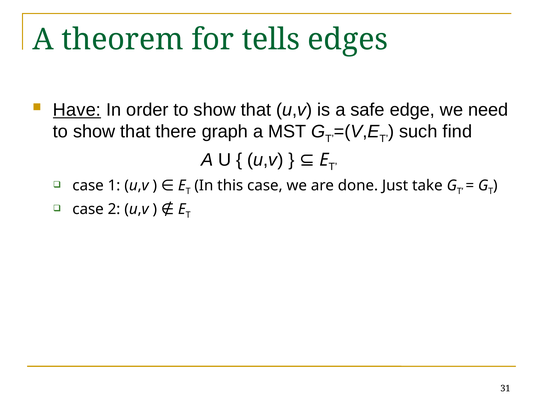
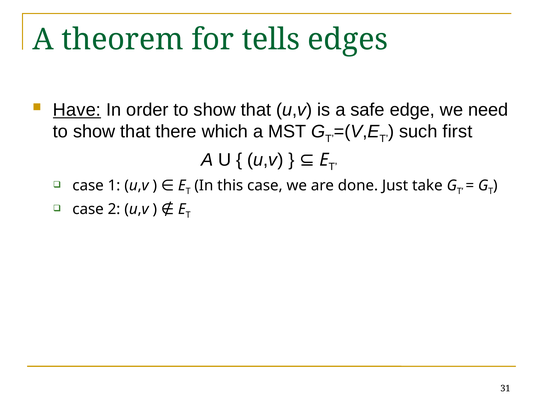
graph: graph -> which
find: find -> first
